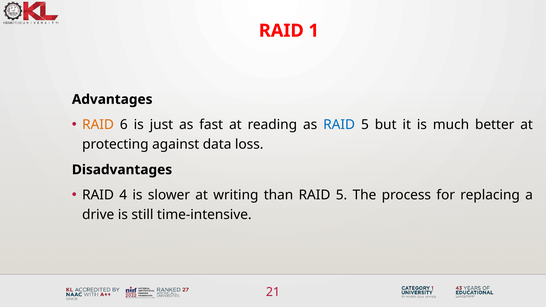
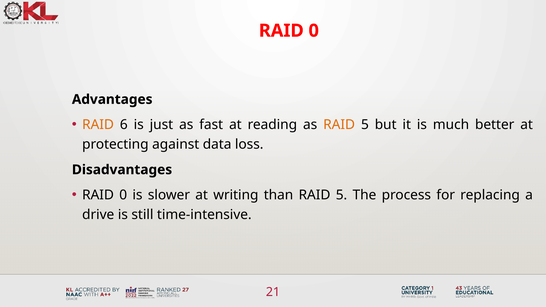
1 at (314, 31): 1 -> 0
RAID at (339, 125) colour: blue -> orange
4 at (123, 195): 4 -> 0
